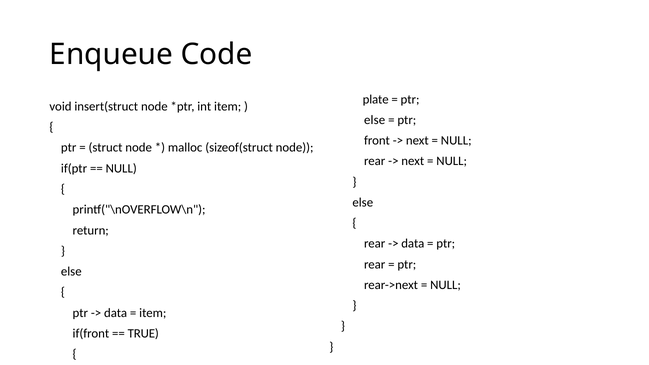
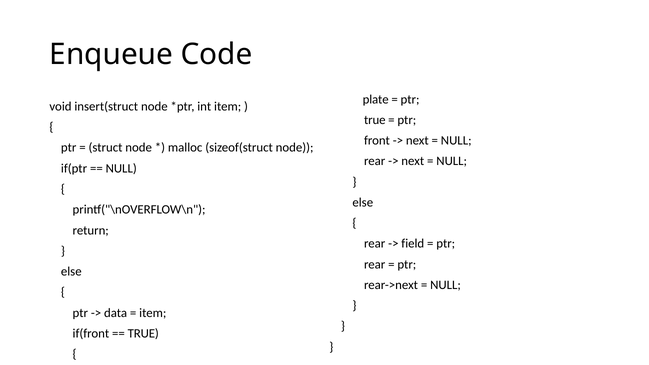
else at (375, 120): else -> true
data at (413, 244): data -> field
